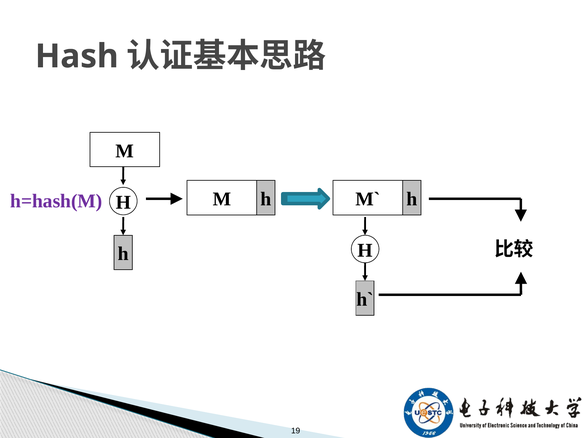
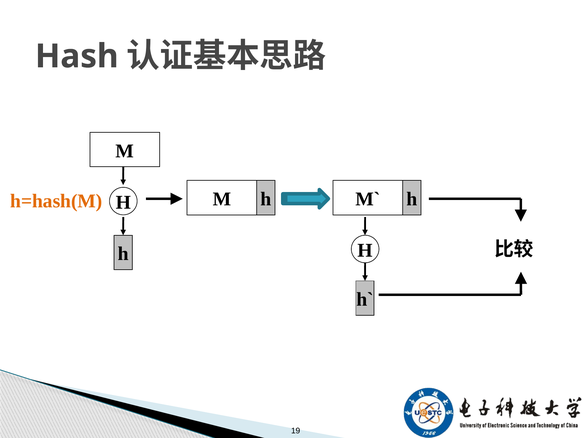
h=hash(M colour: purple -> orange
